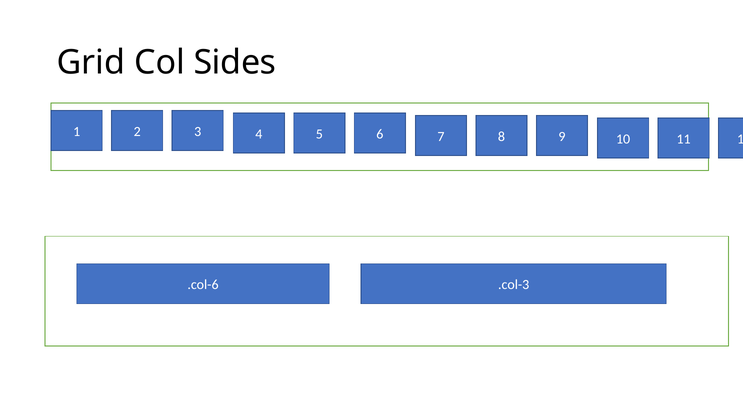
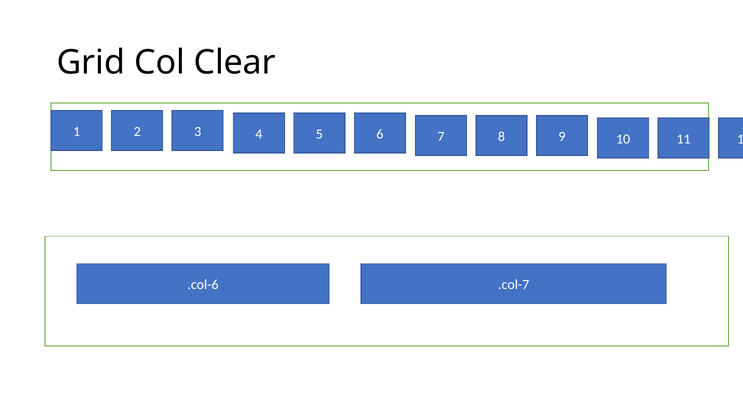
Sides: Sides -> Clear
.col-3: .col-3 -> .col-7
